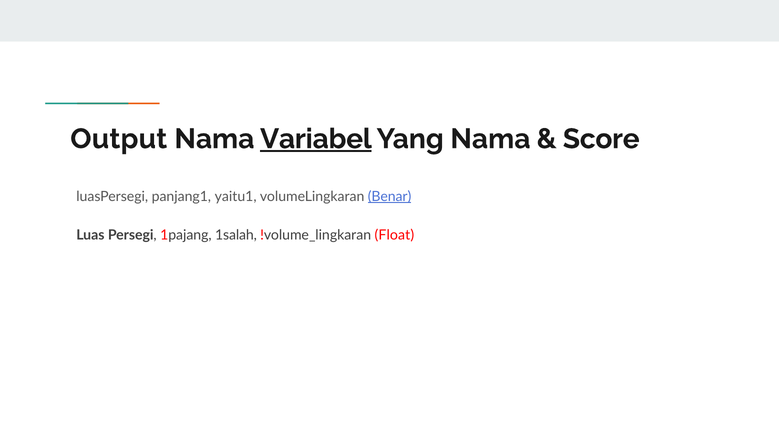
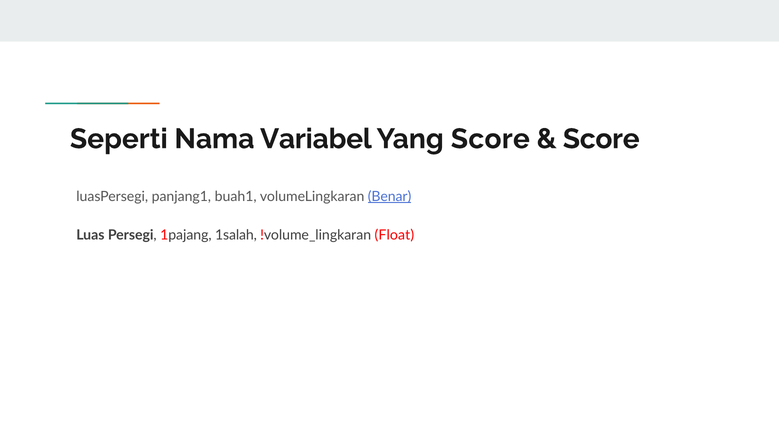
Output: Output -> Seperti
Variabel underline: present -> none
Yang Nama: Nama -> Score
yaitu1: yaitu1 -> buah1
